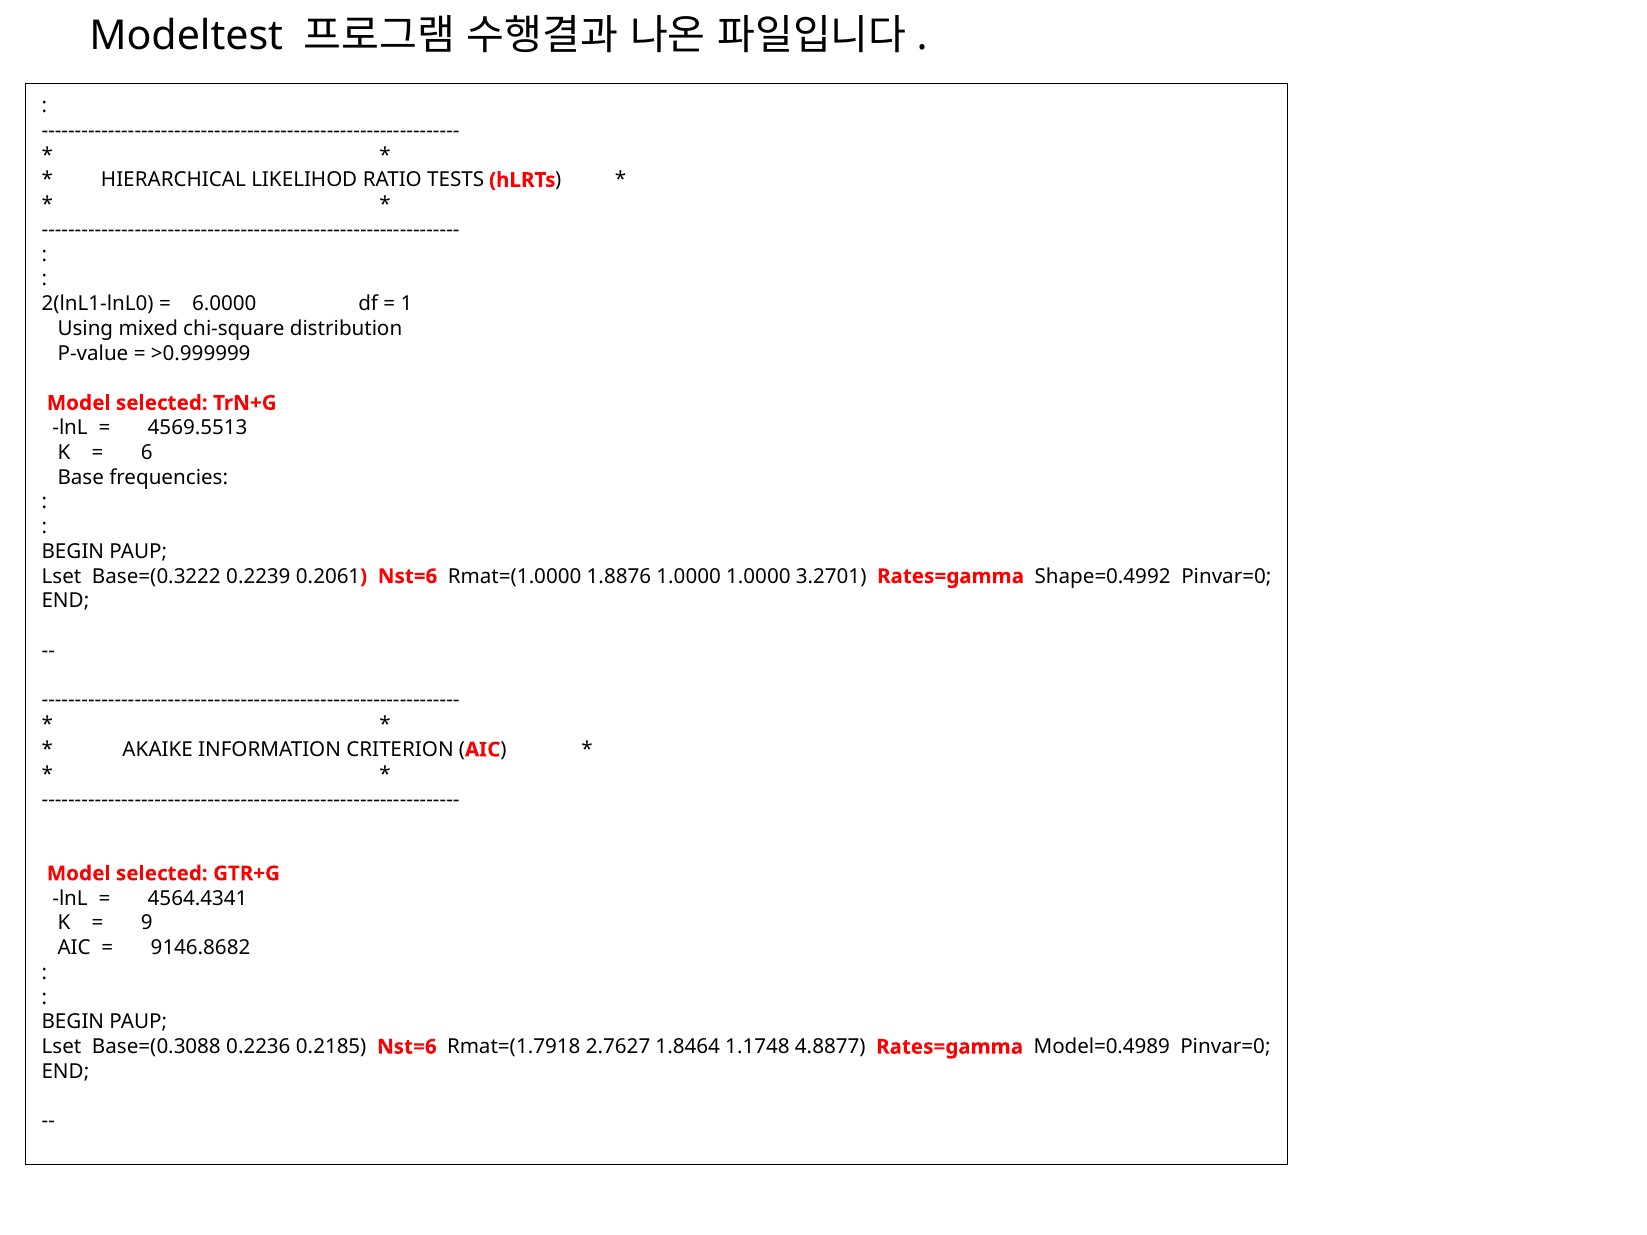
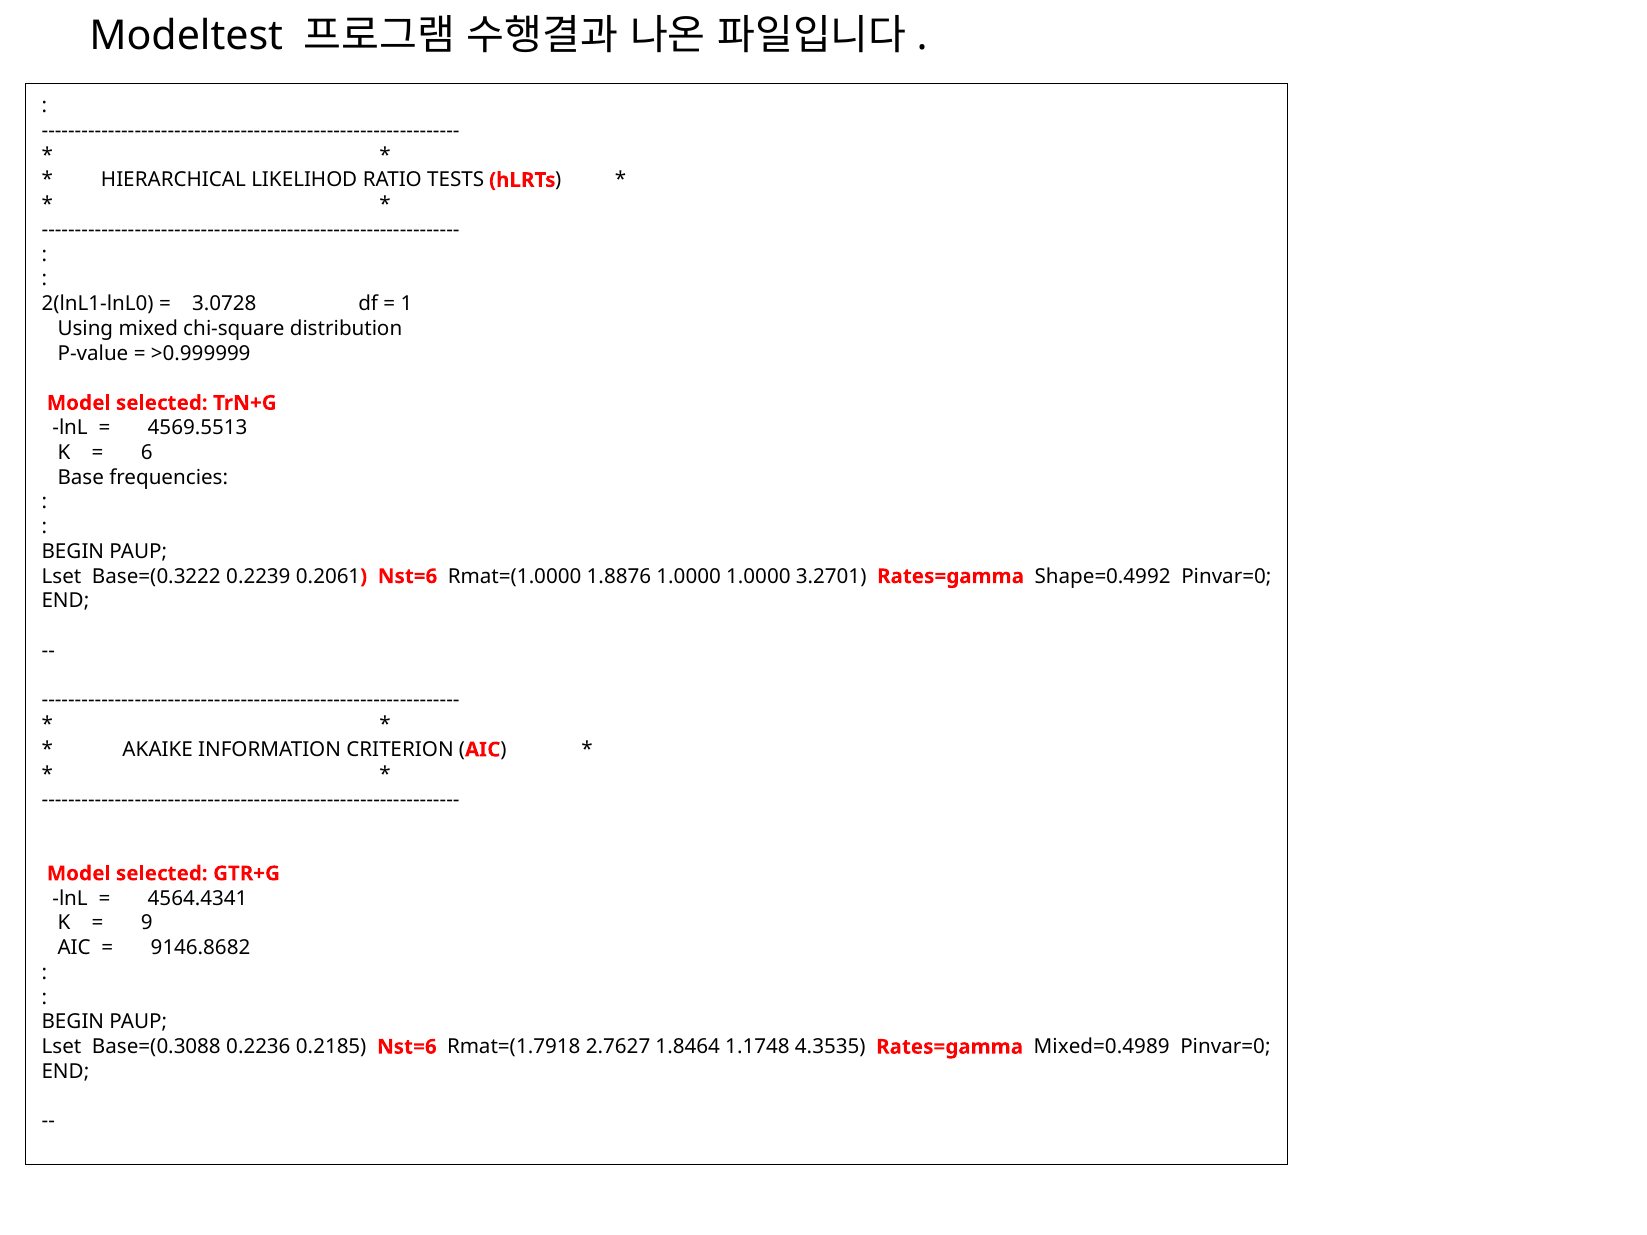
6.0000: 6.0000 -> 3.0728
4.8877: 4.8877 -> 4.3535
Model=0.4989: Model=0.4989 -> Mixed=0.4989
